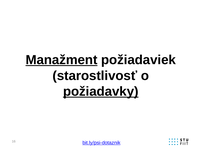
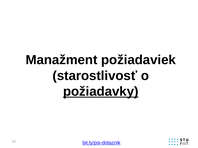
Manažment underline: present -> none
